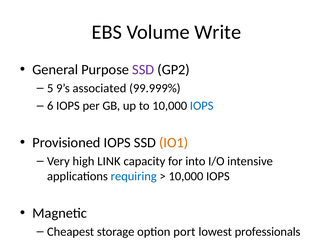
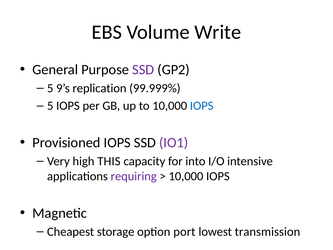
associated: associated -> replication
6 at (50, 106): 6 -> 5
IO1 colour: orange -> purple
LINK: LINK -> THIS
requiring colour: blue -> purple
professionals: professionals -> transmission
